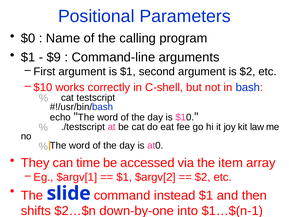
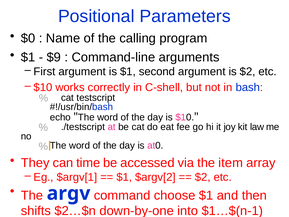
slide: slide -> argv
instead: instead -> choose
